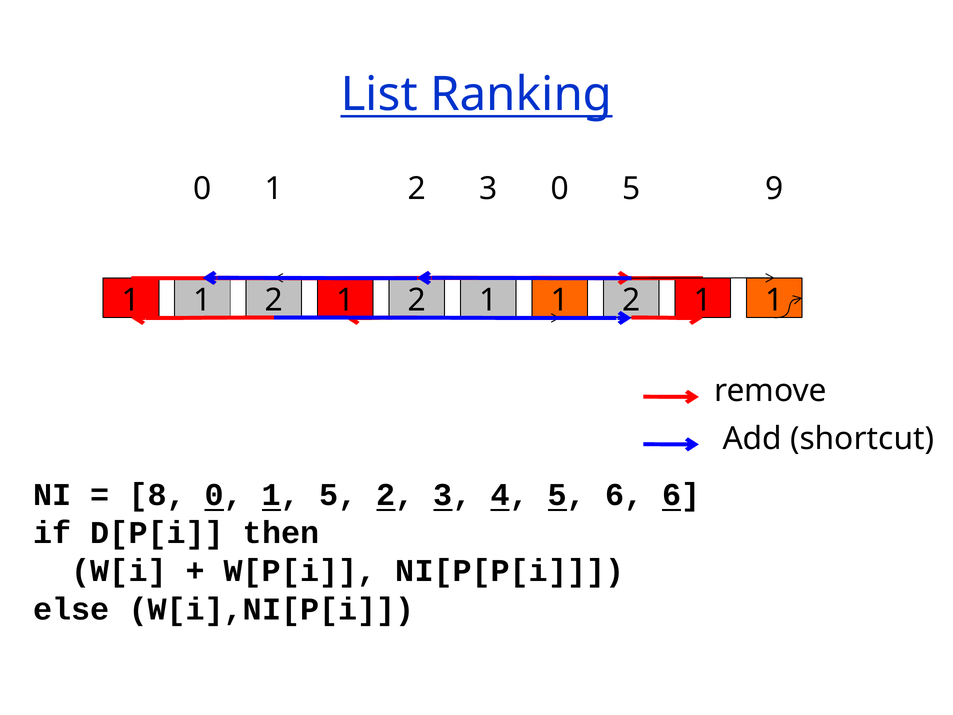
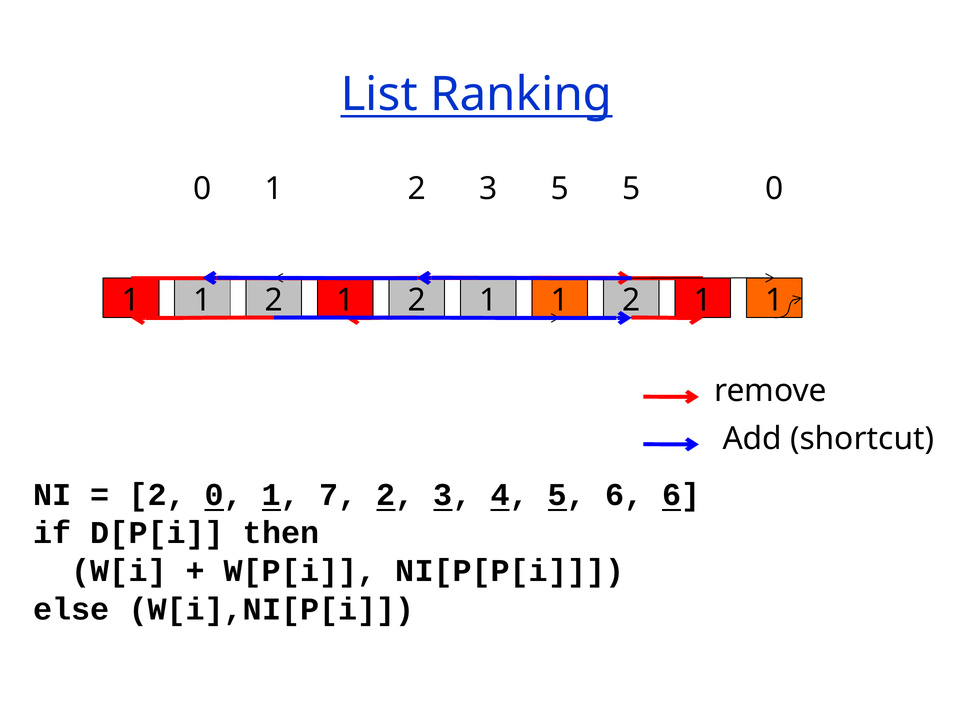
3 0: 0 -> 5
5 9: 9 -> 0
8 at (157, 494): 8 -> 2
1 5: 5 -> 7
